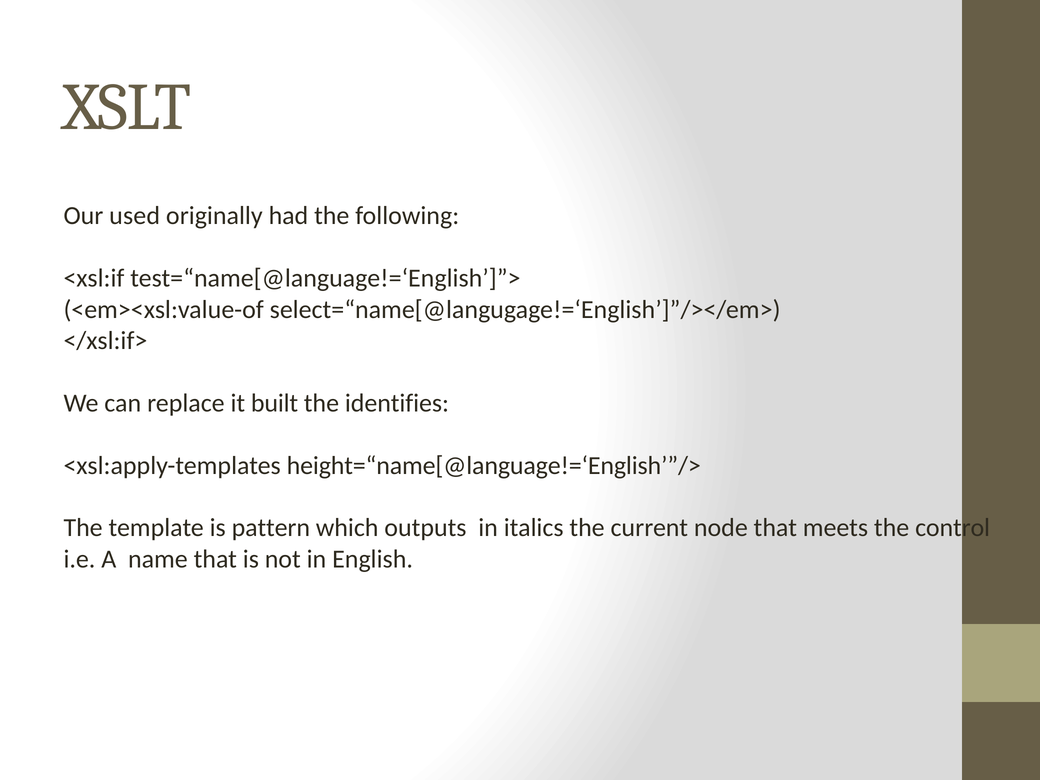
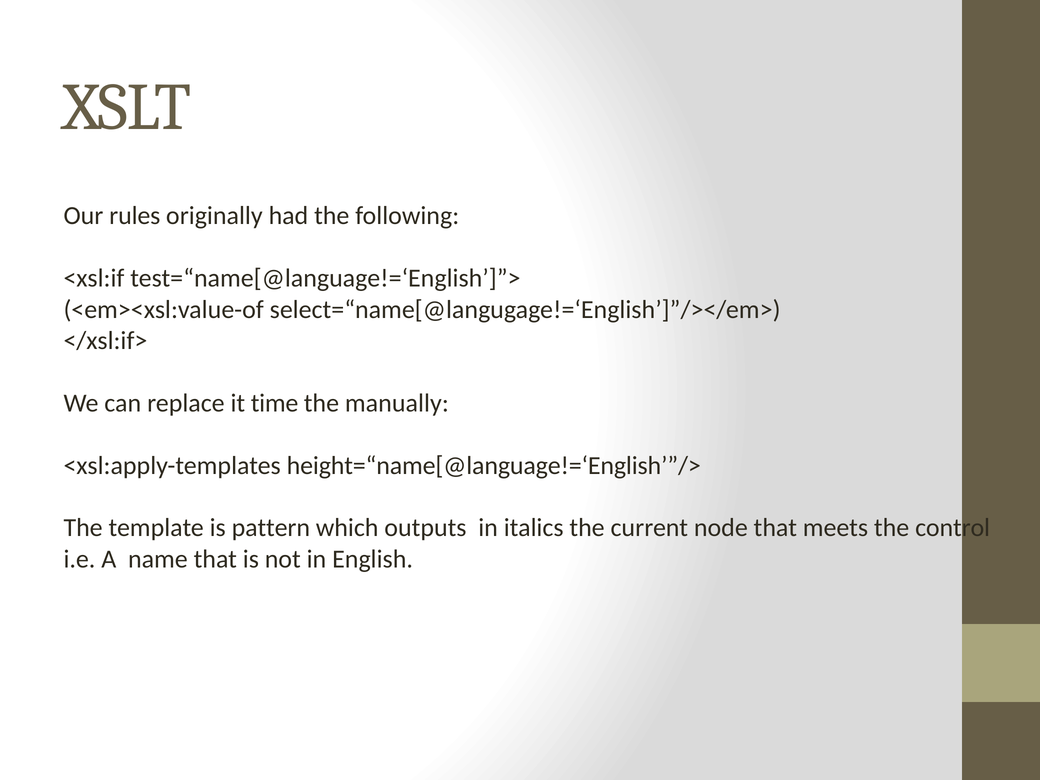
used: used -> rules
built: built -> time
identifies: identifies -> manually
